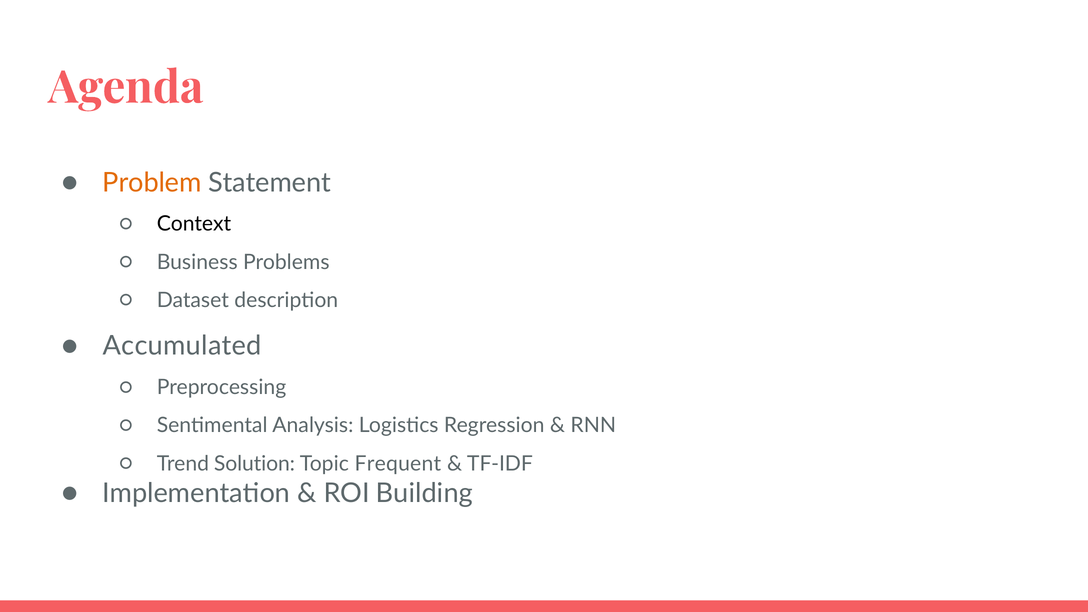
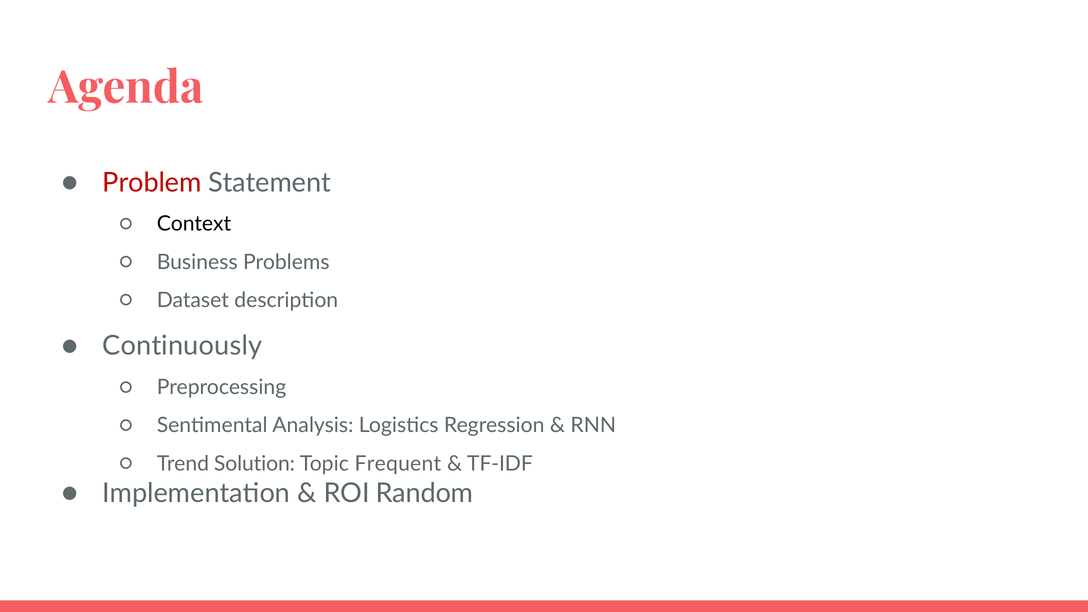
Problem colour: orange -> red
Accumulated: Accumulated -> Continuously
Building: Building -> Random
